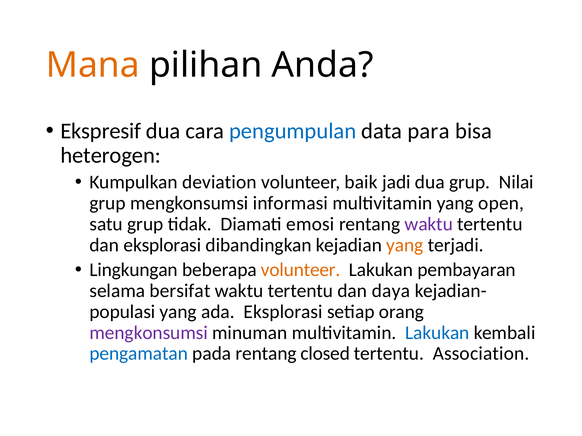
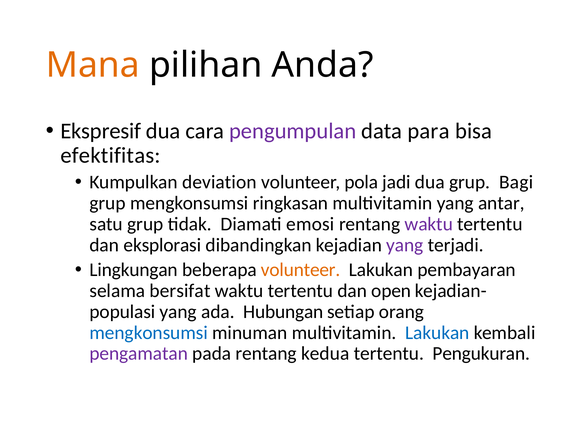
pengumpulan colour: blue -> purple
heterogen: heterogen -> efektifitas
baik: baik -> pola
Nilai: Nilai -> Bagi
informasi: informasi -> ringkasan
open: open -> antar
yang at (405, 245) colour: orange -> purple
daya: daya -> open
ada Eksplorasi: Eksplorasi -> Hubungan
mengkonsumsi at (149, 333) colour: purple -> blue
pengamatan colour: blue -> purple
closed: closed -> kedua
Association: Association -> Pengukuran
